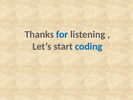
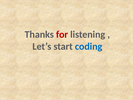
for colour: blue -> red
